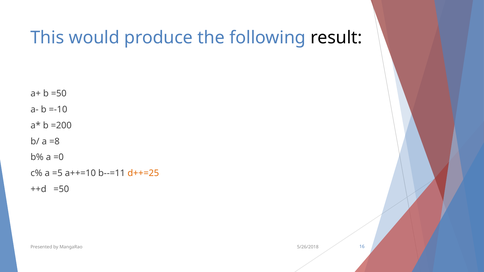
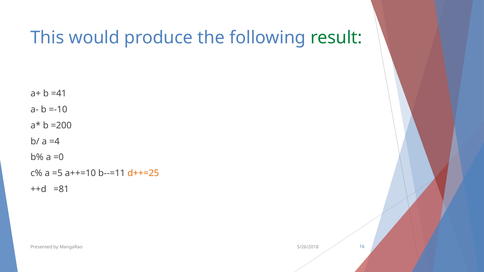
result colour: black -> green
b =50: =50 -> =41
=8: =8 -> =4
++d =50: =50 -> =81
